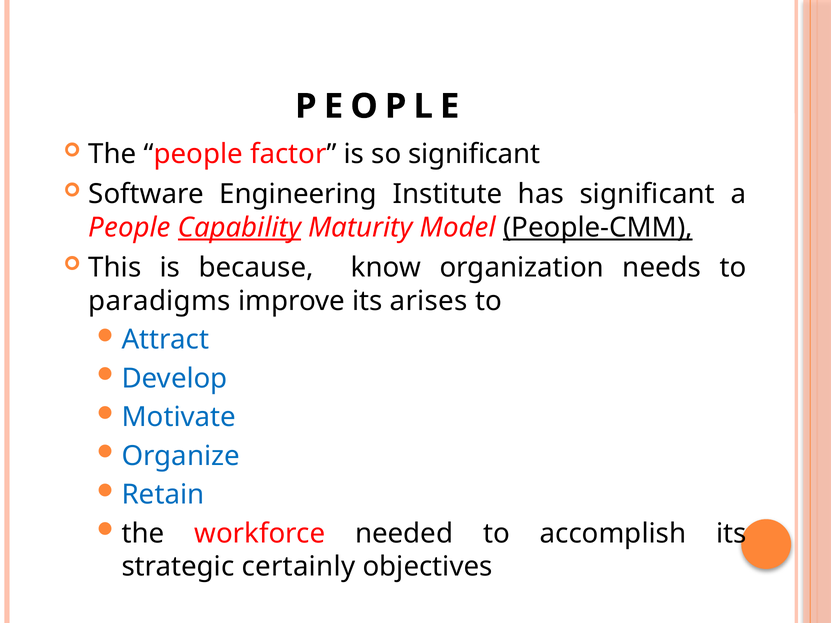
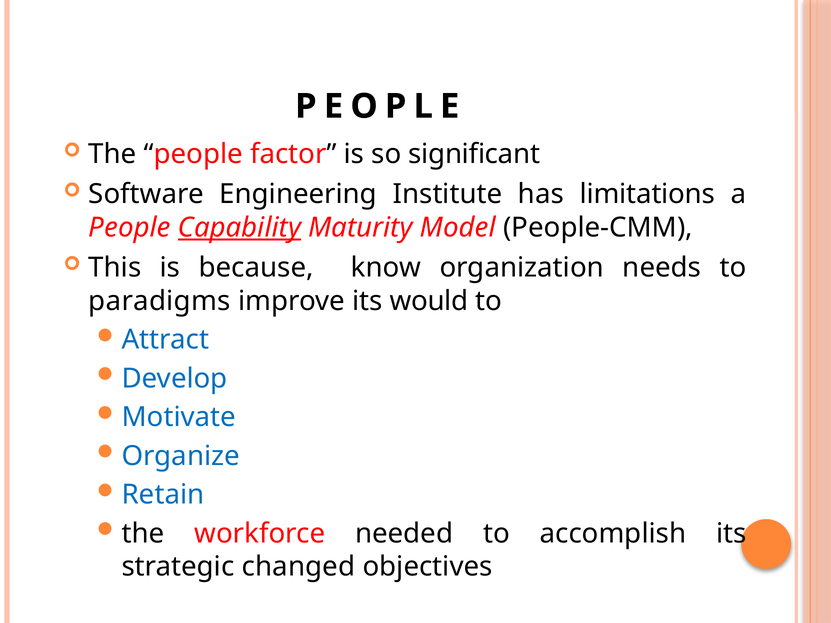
has significant: significant -> limitations
People-CMM underline: present -> none
arises: arises -> would
certainly: certainly -> changed
